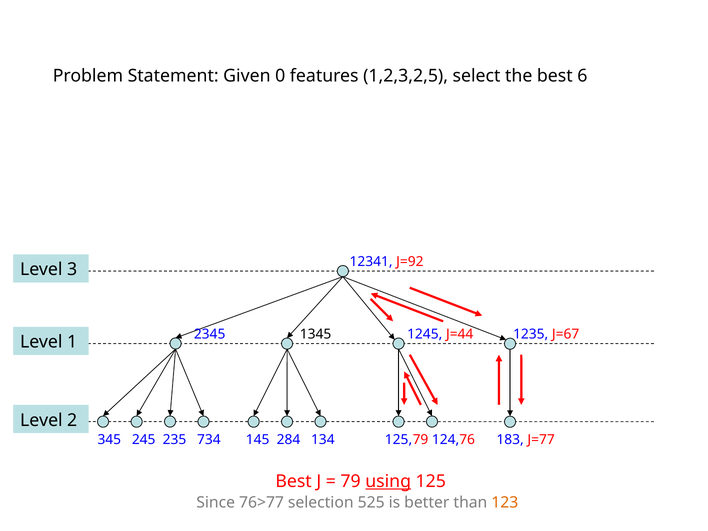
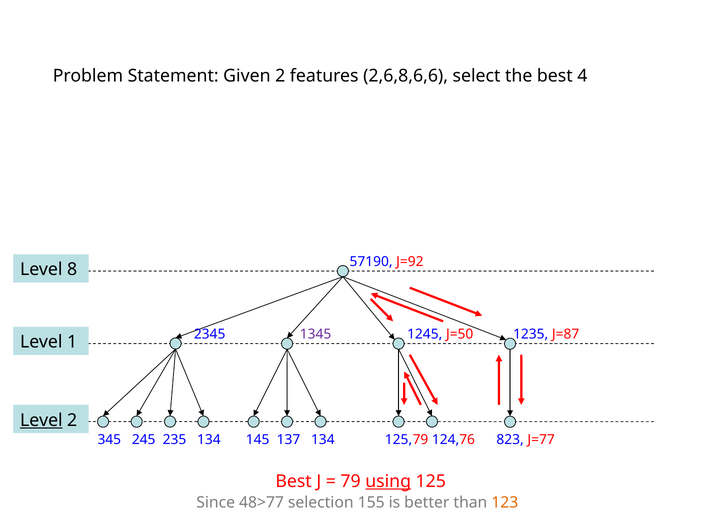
Given 0: 0 -> 2
1,2,3,2,5: 1,2,3,2,5 -> 2,6,8,6,6
6: 6 -> 4
12341: 12341 -> 57190
3: 3 -> 8
1345 colour: black -> purple
J=44: J=44 -> J=50
J=67: J=67 -> J=87
Level at (41, 420) underline: none -> present
235 734: 734 -> 134
284: 284 -> 137
183: 183 -> 823
76>77: 76>77 -> 48>77
525: 525 -> 155
